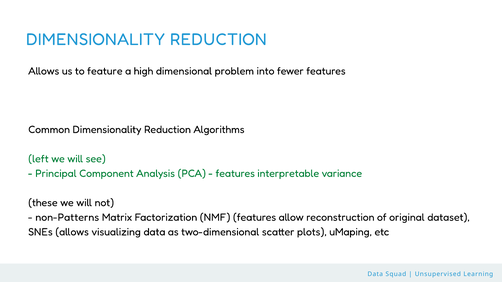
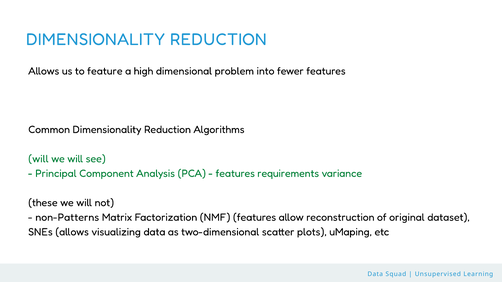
left at (38, 159): left -> will
interpretable: interpretable -> requirements
